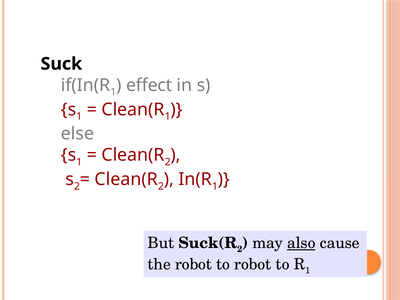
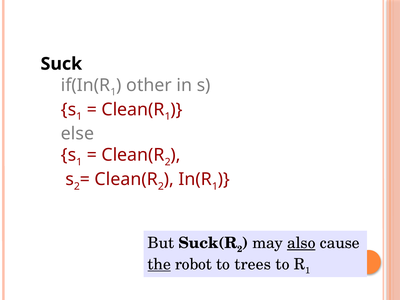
effect: effect -> other
the underline: none -> present
to robot: robot -> trees
